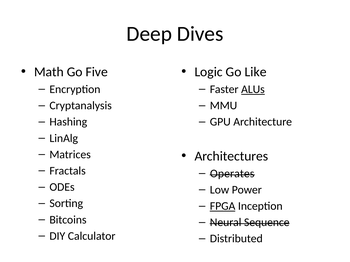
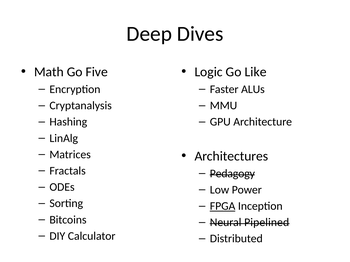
ALUs underline: present -> none
Operates: Operates -> Pedagogy
Sequence: Sequence -> Pipelined
